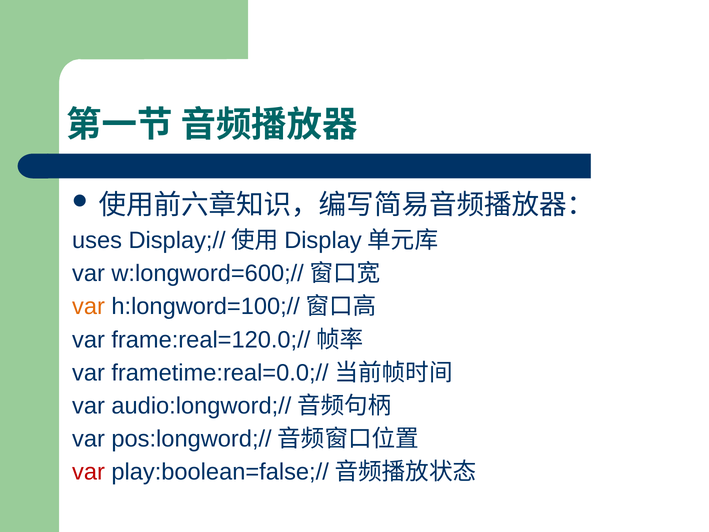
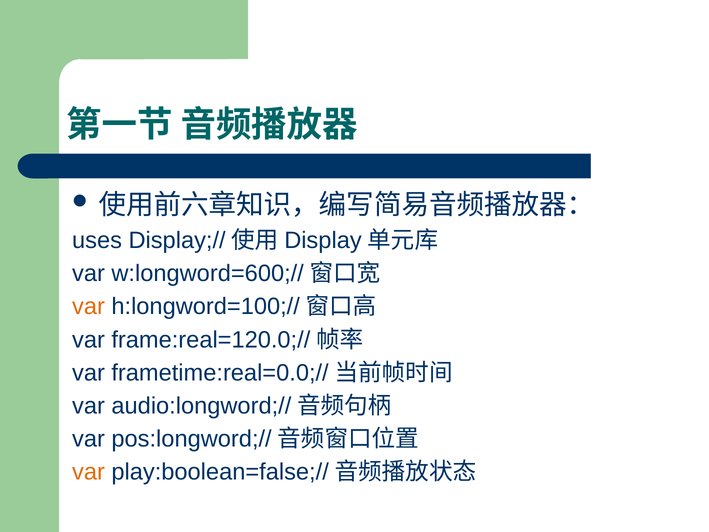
var at (88, 472) colour: red -> orange
